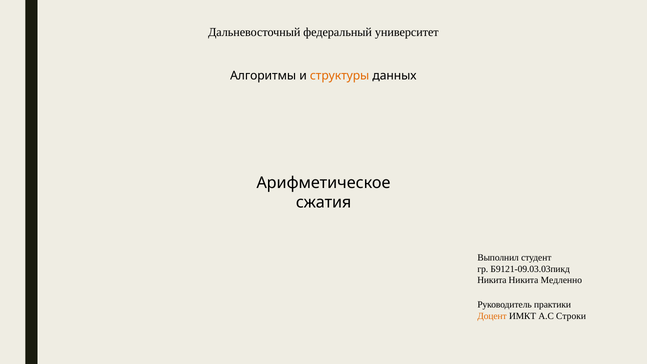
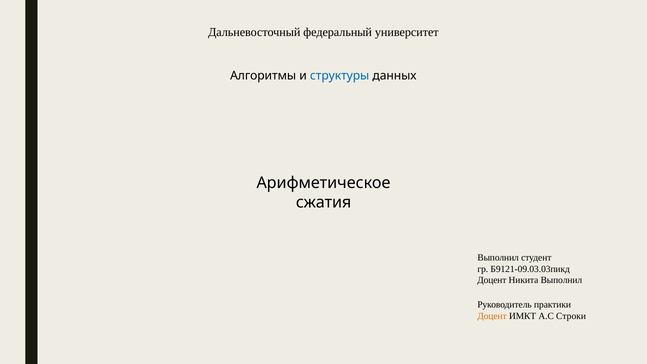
структуры colour: orange -> blue
Никита at (492, 280): Никита -> Доцент
Никита Медленно: Медленно -> Выполнил
